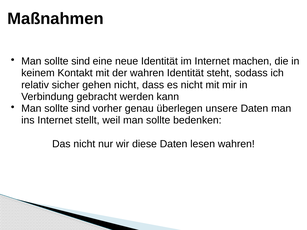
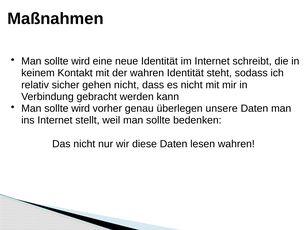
sind at (81, 61): sind -> wird
machen: machen -> schreibt
sind at (81, 109): sind -> wird
